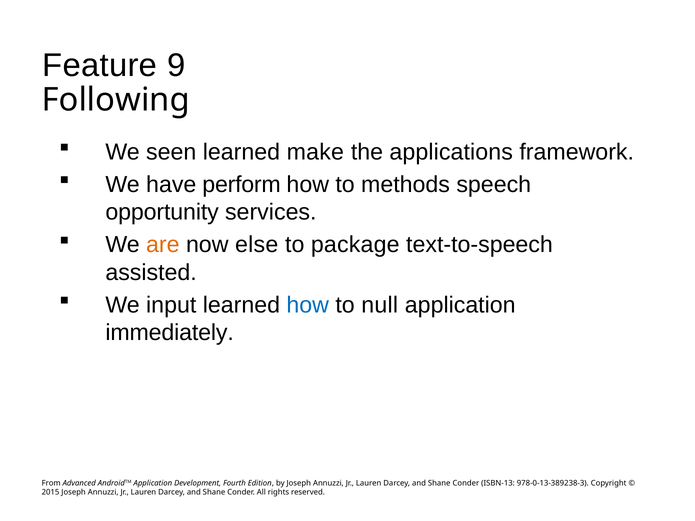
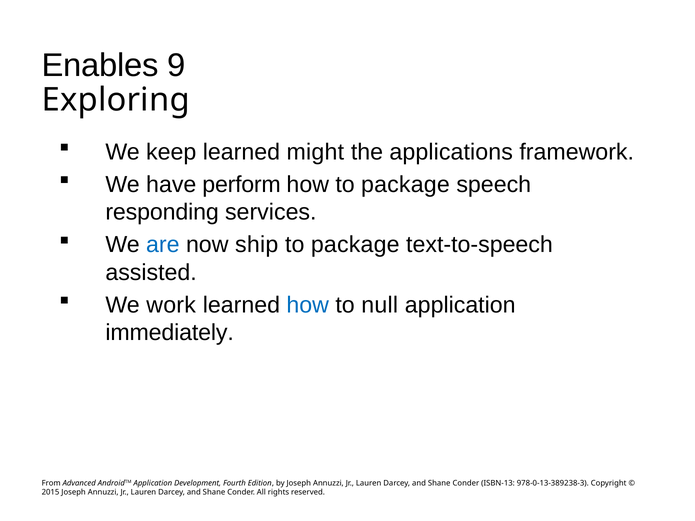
Feature: Feature -> Enables
Following: Following -> Exploring
seen: seen -> keep
make: make -> might
how to methods: methods -> package
opportunity: opportunity -> responding
are colour: orange -> blue
else: else -> ship
input: input -> work
